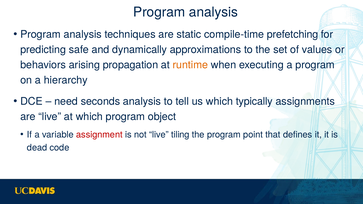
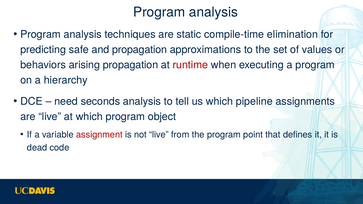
prefetching: prefetching -> elimination
and dynamically: dynamically -> propagation
runtime colour: orange -> red
typically: typically -> pipeline
tiling: tiling -> from
